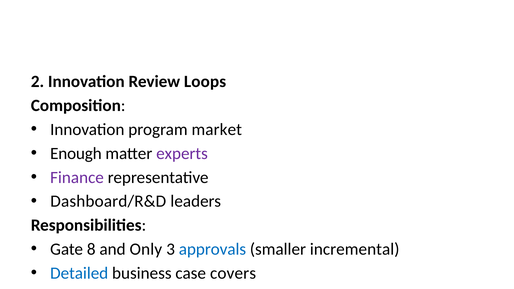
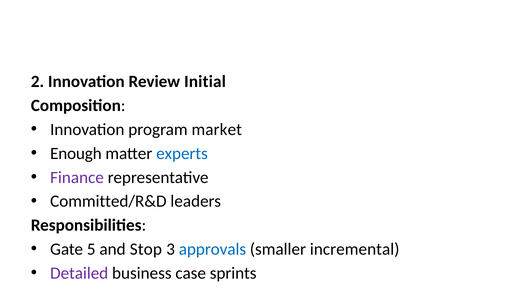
Loops: Loops -> Initial
experts colour: purple -> blue
Dashboard/R&D: Dashboard/R&D -> Committed/R&D
8: 8 -> 5
Only: Only -> Stop
Detailed colour: blue -> purple
covers: covers -> sprints
